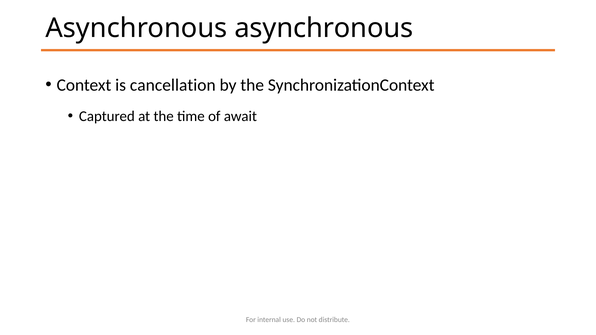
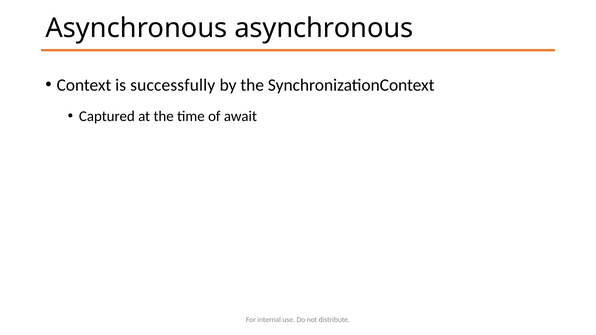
cancellation: cancellation -> successfully
